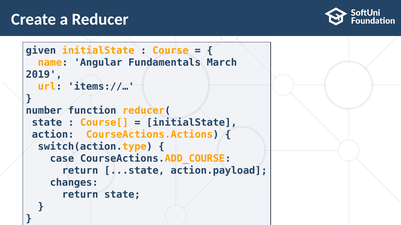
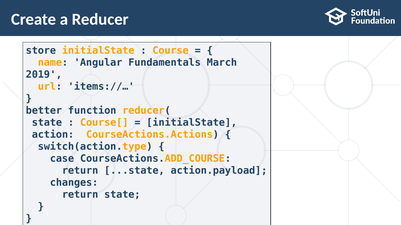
given: given -> store
number: number -> better
